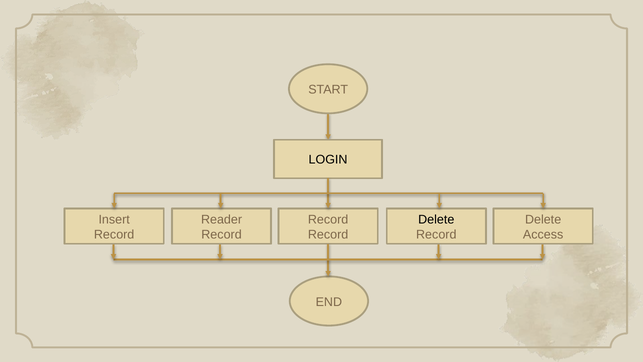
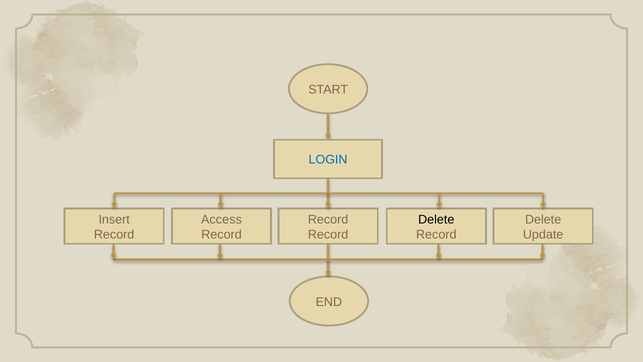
LOGIN colour: black -> blue
Reader: Reader -> Access
Access: Access -> Update
